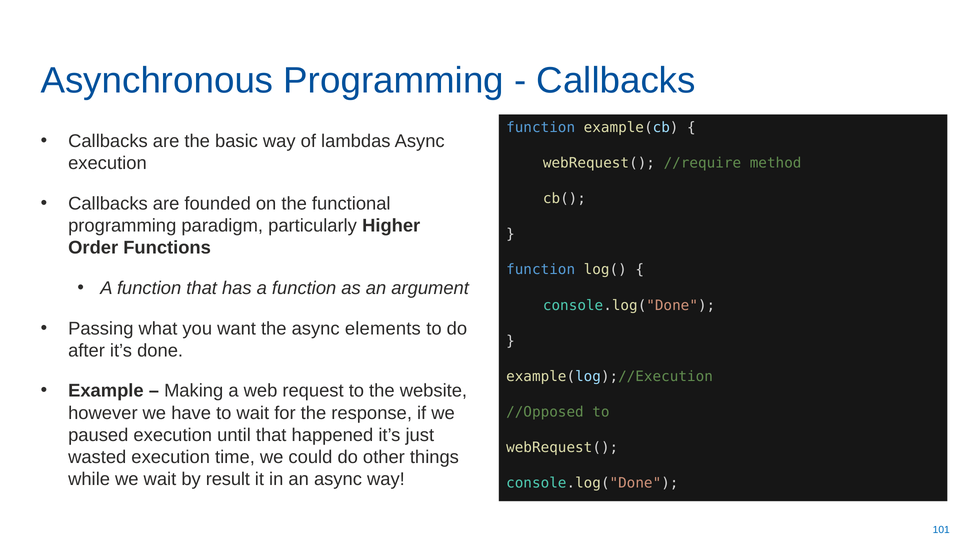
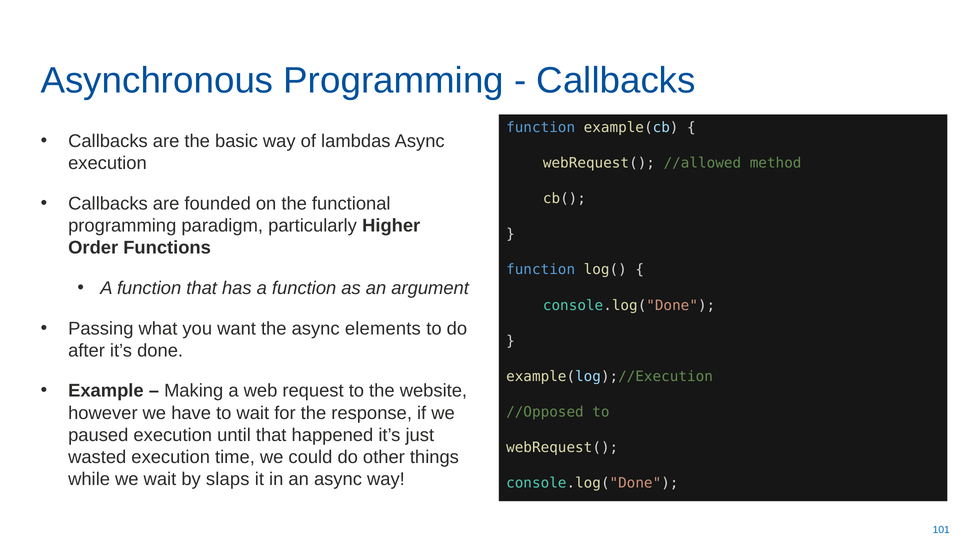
//require: //require -> //allowed
result: result -> slaps
